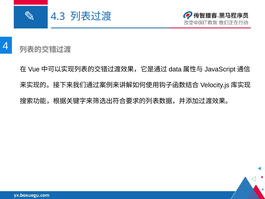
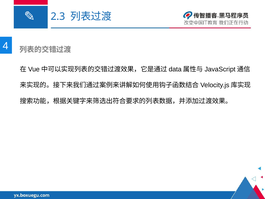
4.3: 4.3 -> 2.3
